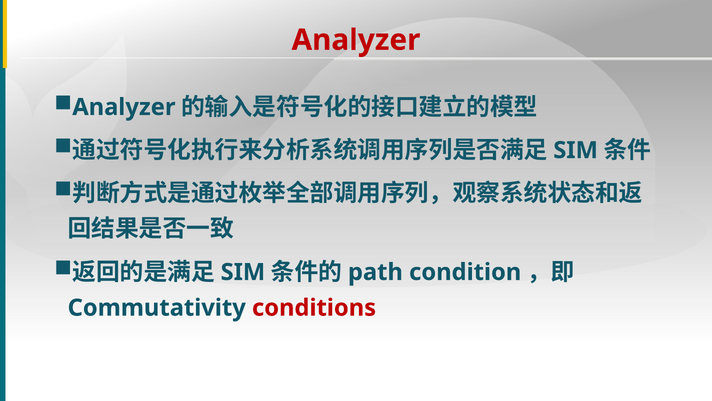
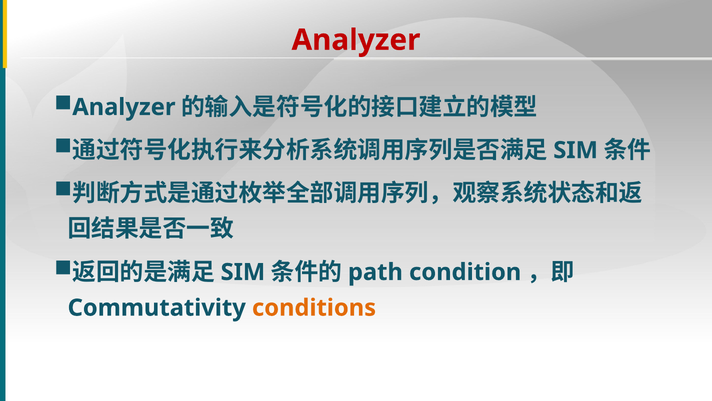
conditions colour: red -> orange
